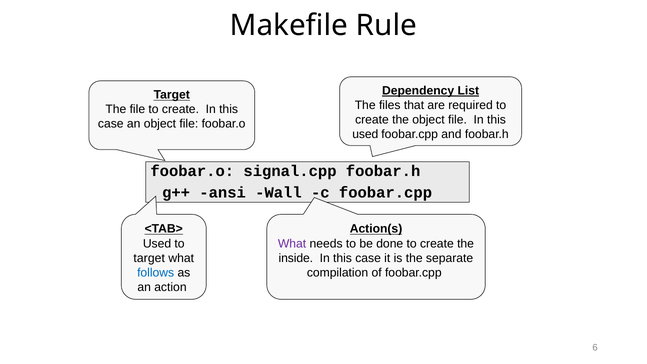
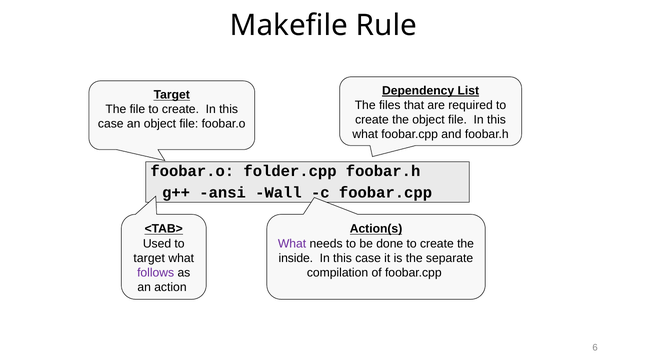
used at (365, 134): used -> what
signal.cpp: signal.cpp -> folder.cpp
follows colour: blue -> purple
